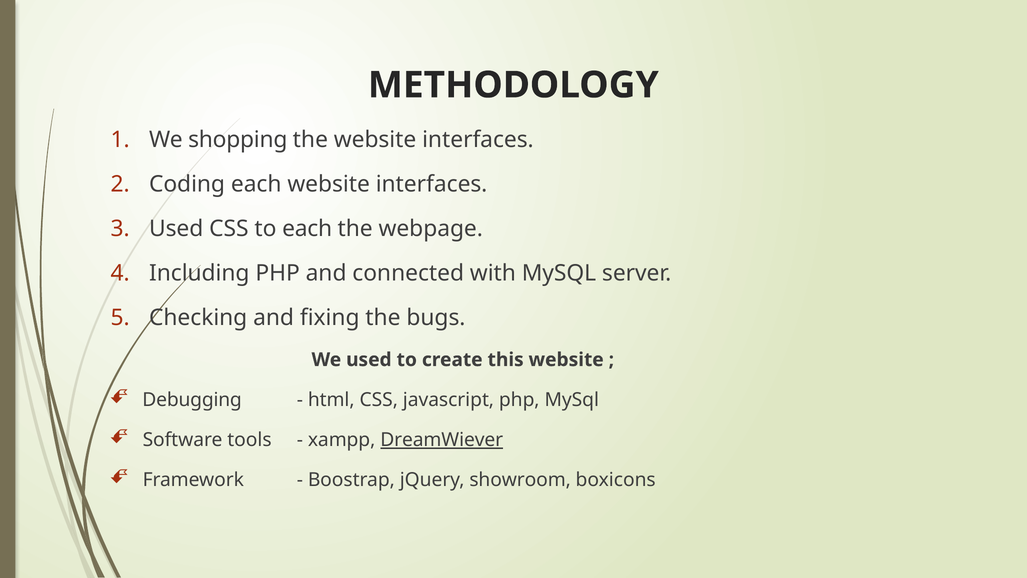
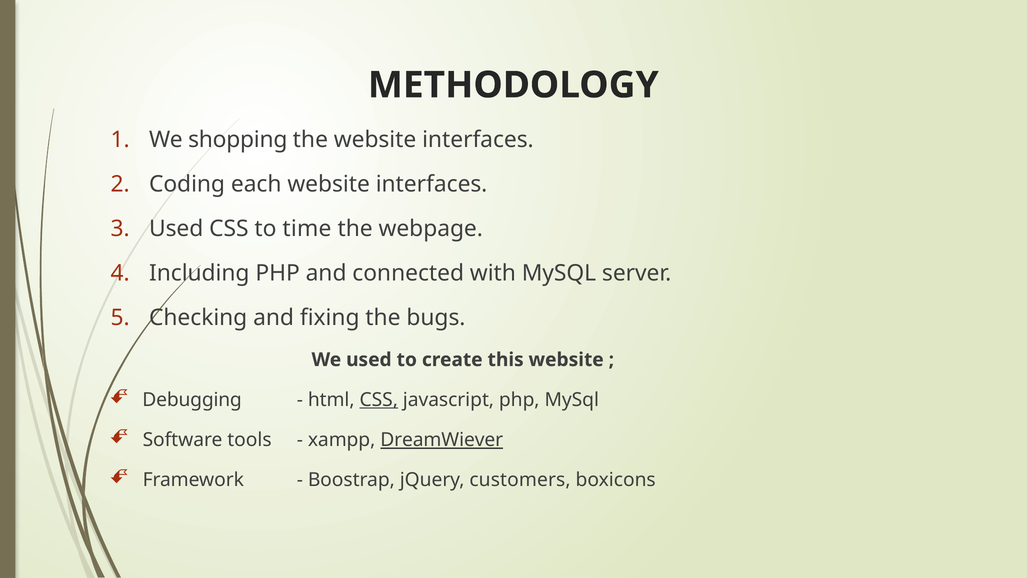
to each: each -> time
CSS at (379, 400) underline: none -> present
showroom: showroom -> customers
